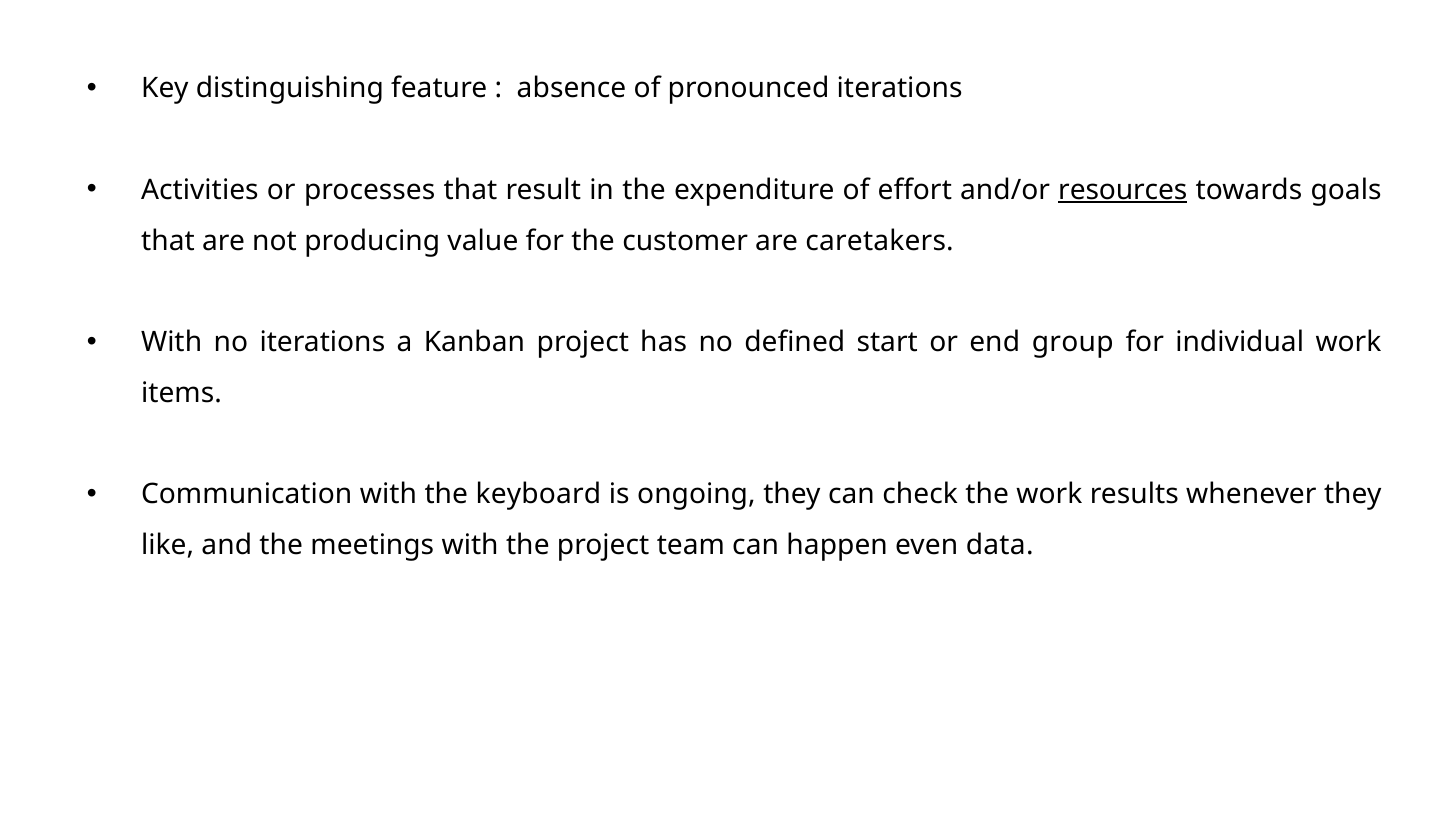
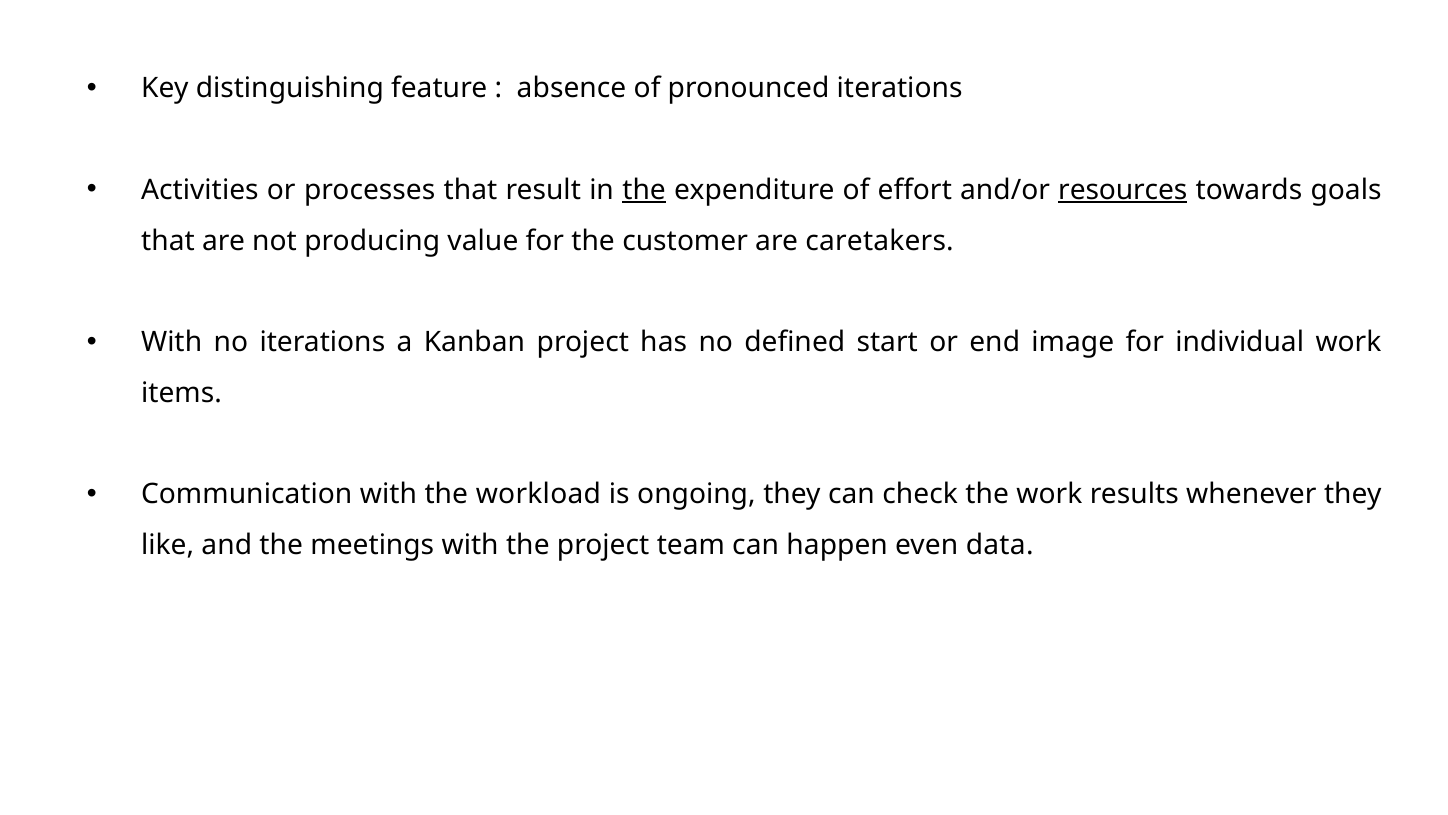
the at (644, 190) underline: none -> present
group: group -> image
keyboard: keyboard -> workload
